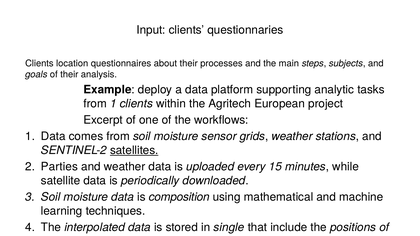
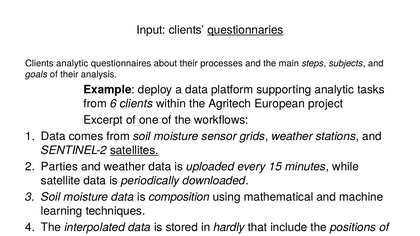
questionnaries underline: none -> present
Clients location: location -> analytic
from 1: 1 -> 6
single: single -> hardly
